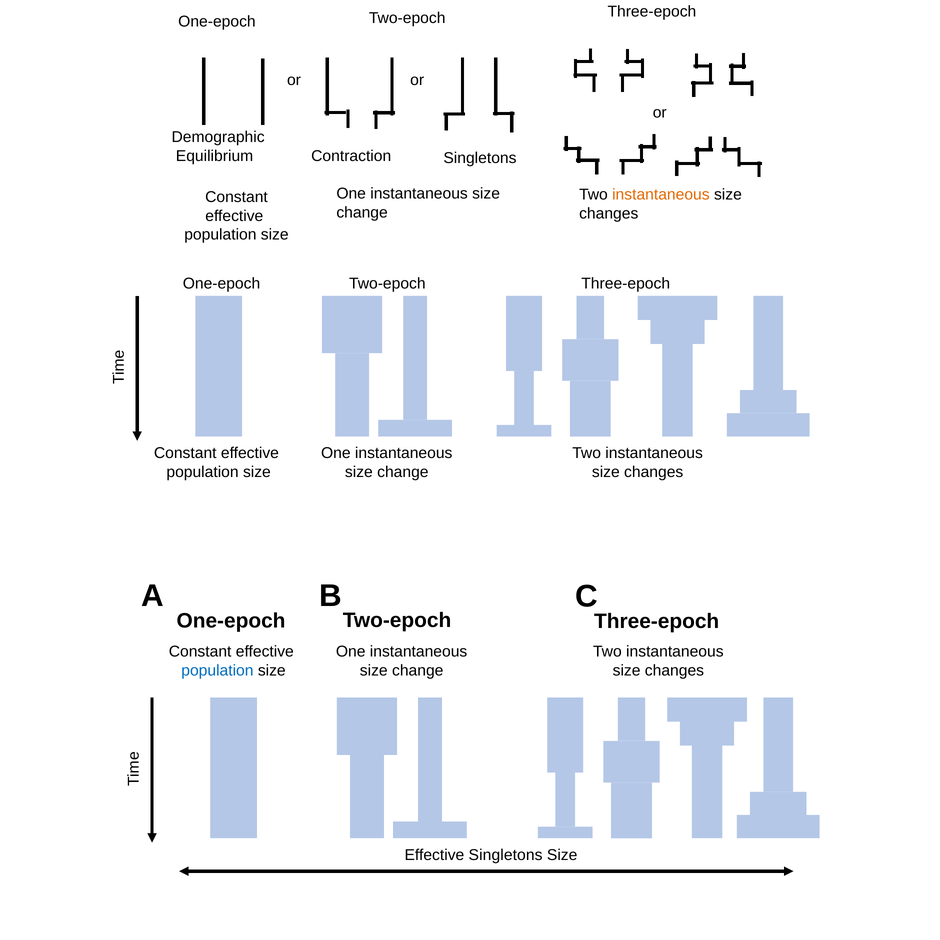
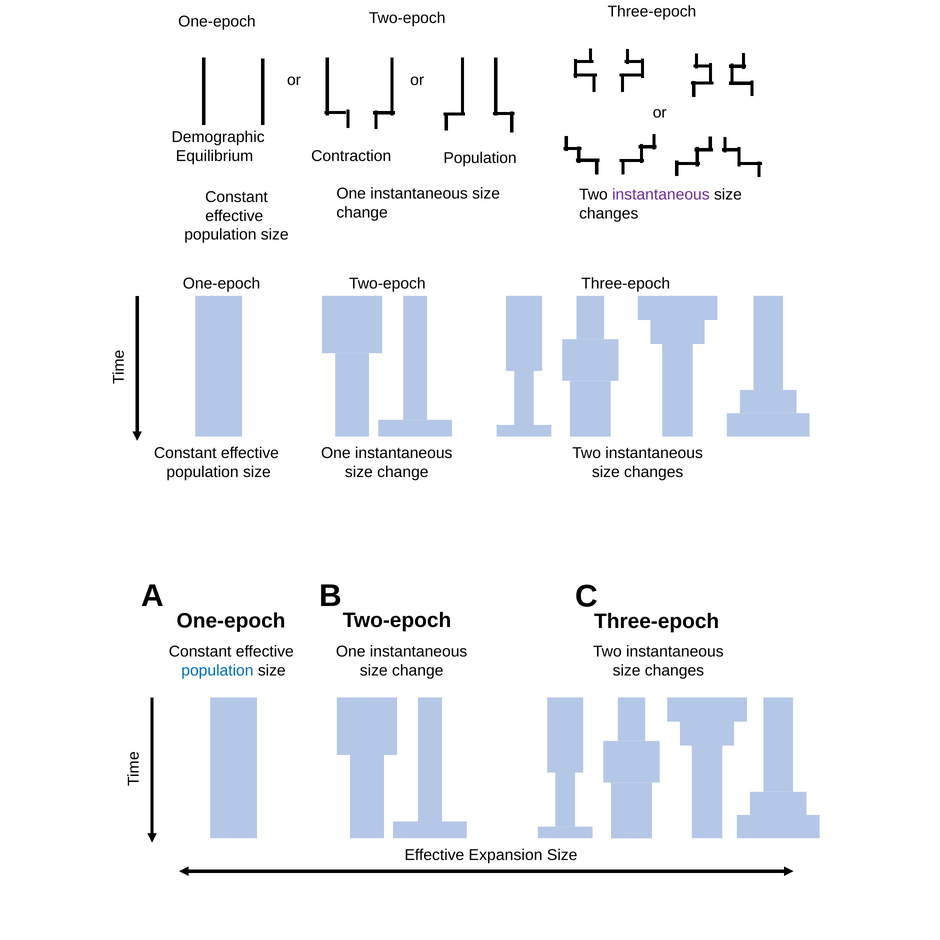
Contraction Singletons: Singletons -> Population
instantaneous at (661, 195) colour: orange -> purple
Effective Singletons: Singletons -> Expansion
